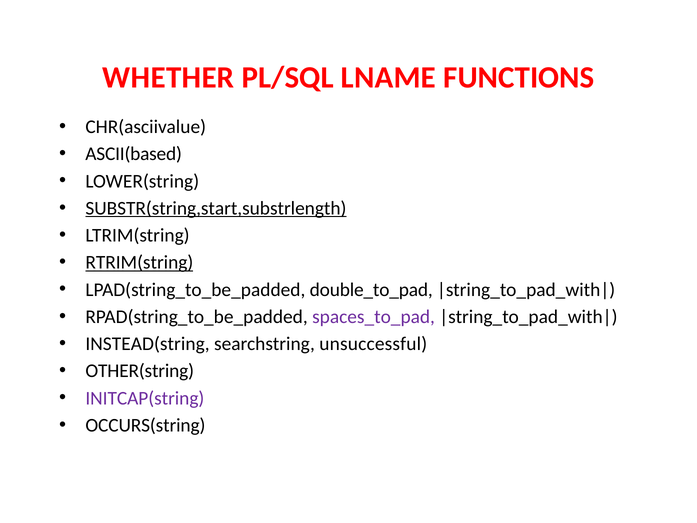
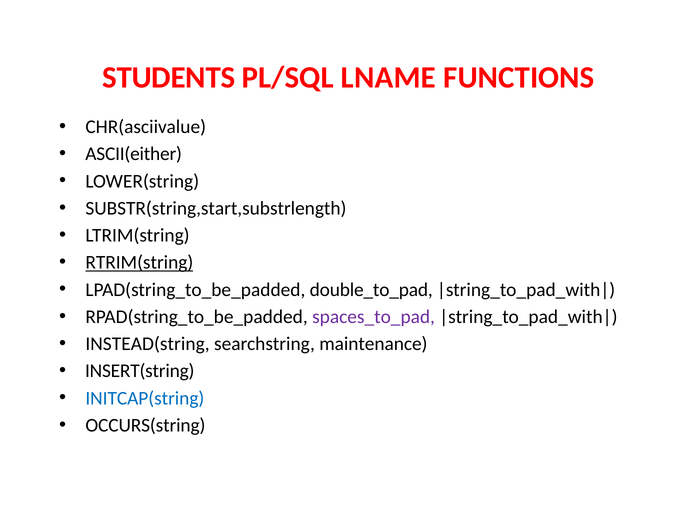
WHETHER: WHETHER -> STUDENTS
ASCII(based: ASCII(based -> ASCII(either
SUBSTR(string,start,substrlength underline: present -> none
unsuccessful: unsuccessful -> maintenance
OTHER(string: OTHER(string -> INSERT(string
INITCAP(string colour: purple -> blue
